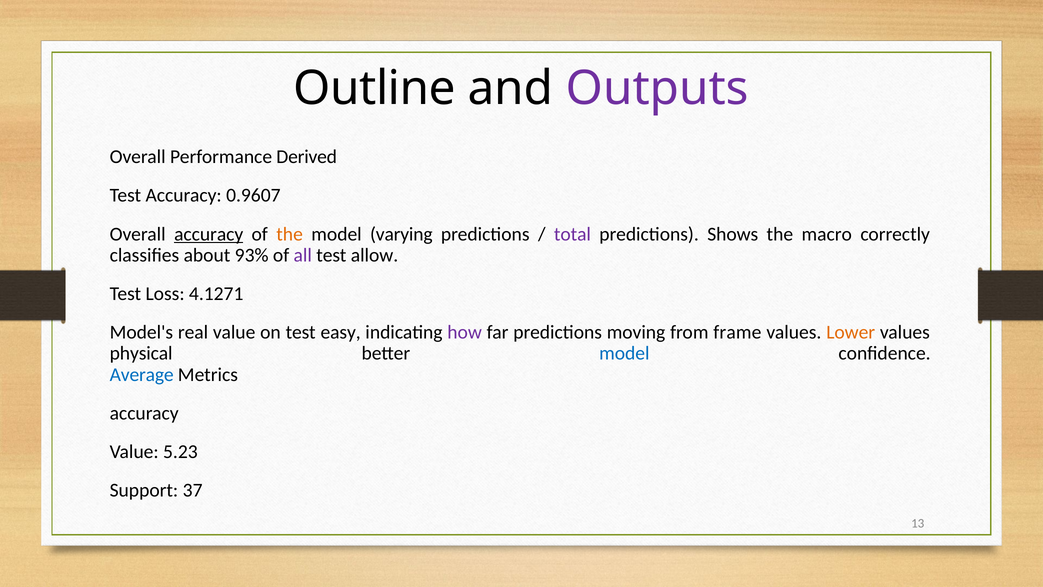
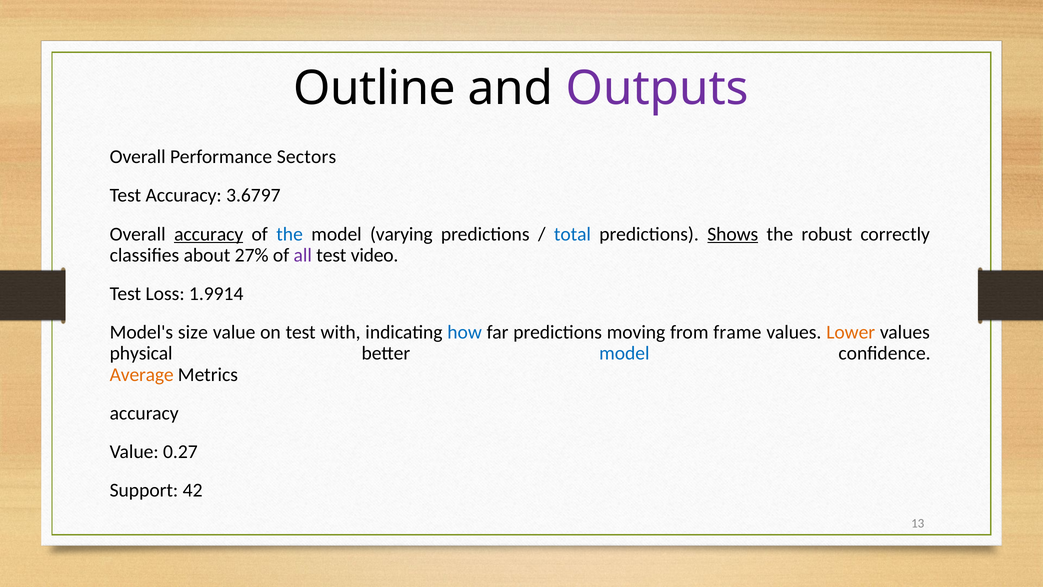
Derived: Derived -> Sectors
0.9607: 0.9607 -> 3.6797
the at (290, 234) colour: orange -> blue
total colour: purple -> blue
Shows underline: none -> present
macro: macro -> robust
93%: 93% -> 27%
allow: allow -> video
4.1271: 4.1271 -> 1.9914
real: real -> size
easy: easy -> with
how colour: purple -> blue
Average colour: blue -> orange
5.23: 5.23 -> 0.27
37: 37 -> 42
